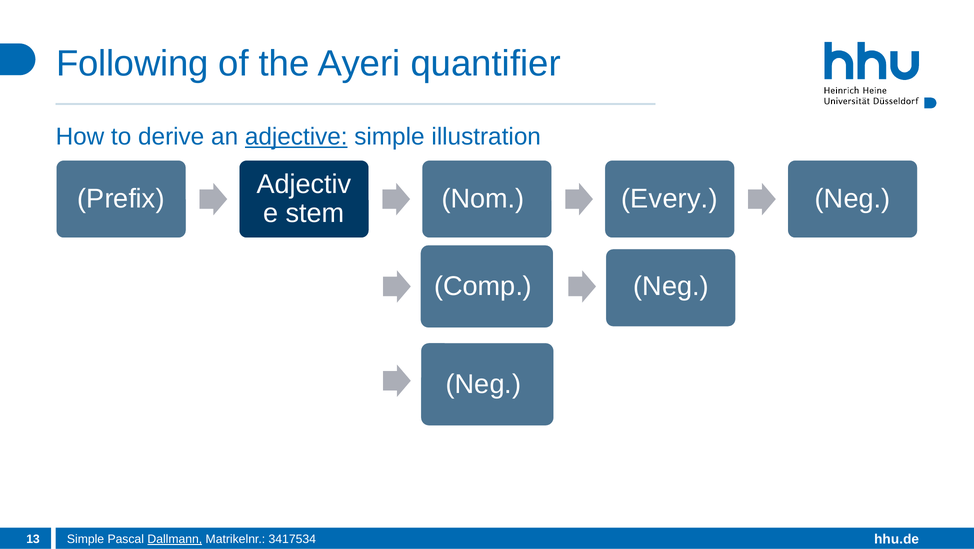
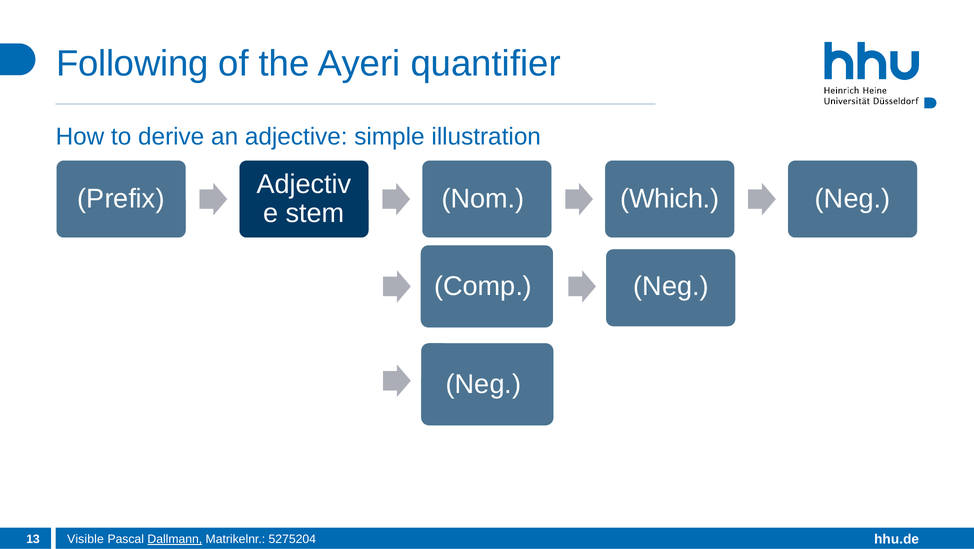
adjective underline: present -> none
Every: Every -> Which
Simple at (86, 539): Simple -> Visible
3417534: 3417534 -> 5275204
